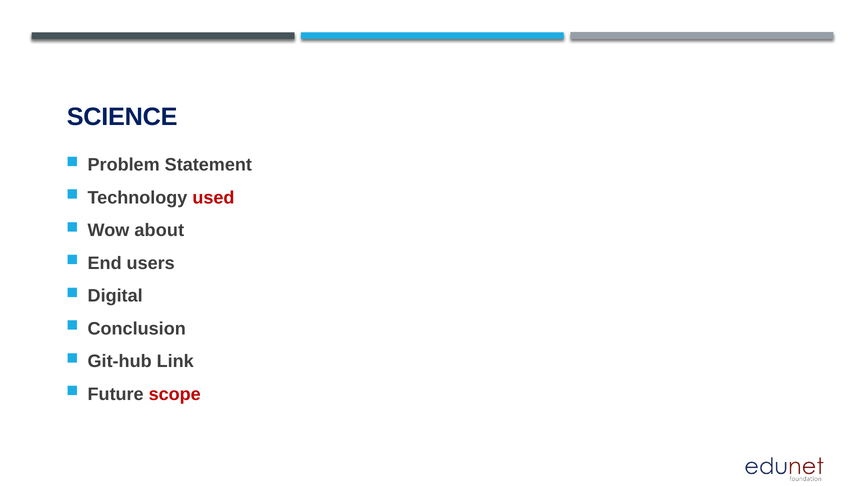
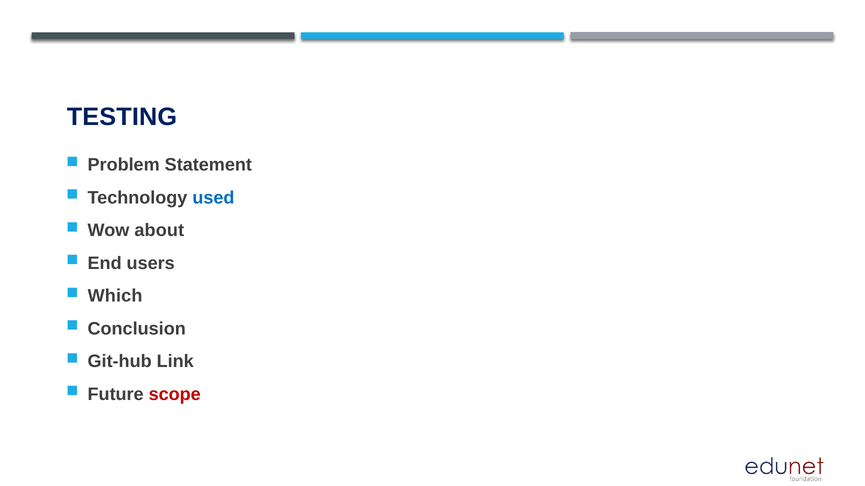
SCIENCE: SCIENCE -> TESTING
used colour: red -> blue
Digital: Digital -> Which
